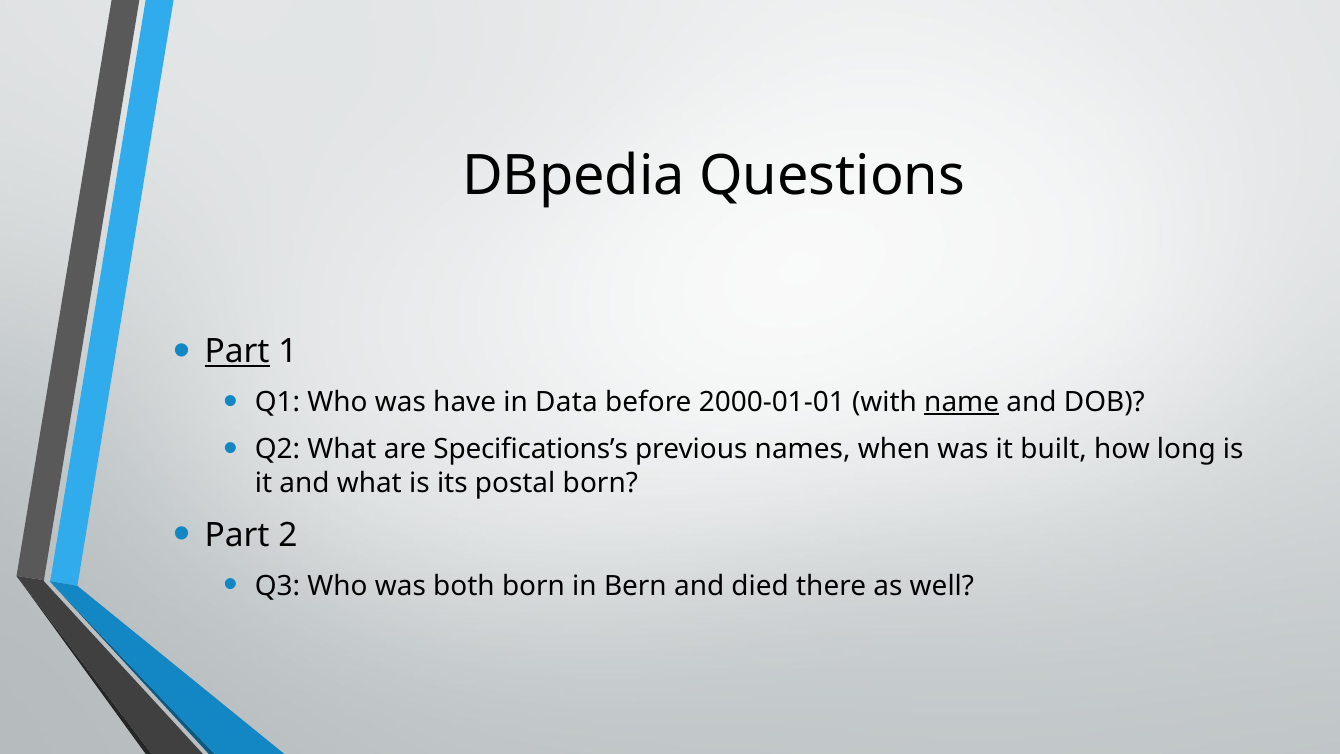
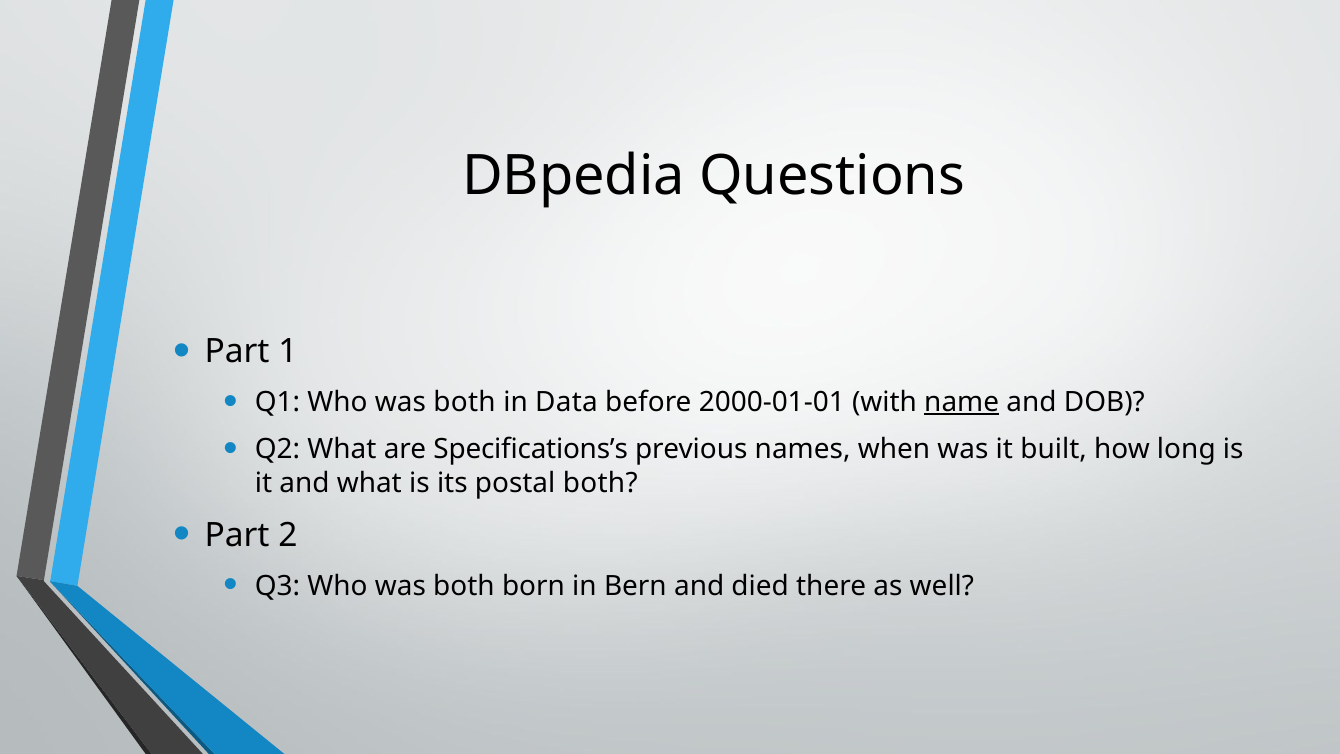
Part at (237, 351) underline: present -> none
Q1 Who was have: have -> both
postal born: born -> both
